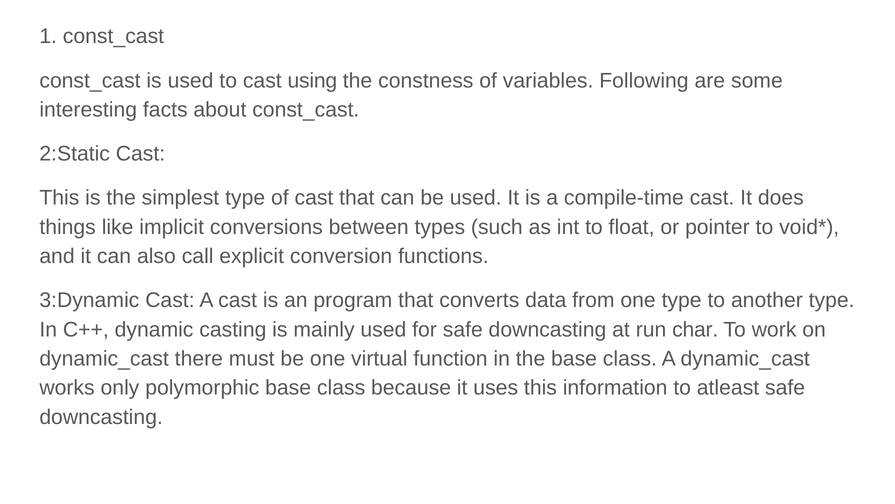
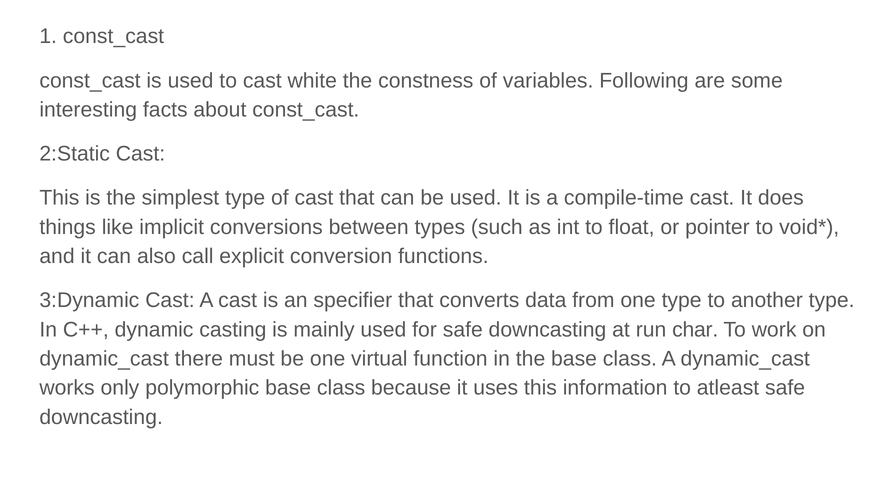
using: using -> white
program: program -> specifier
